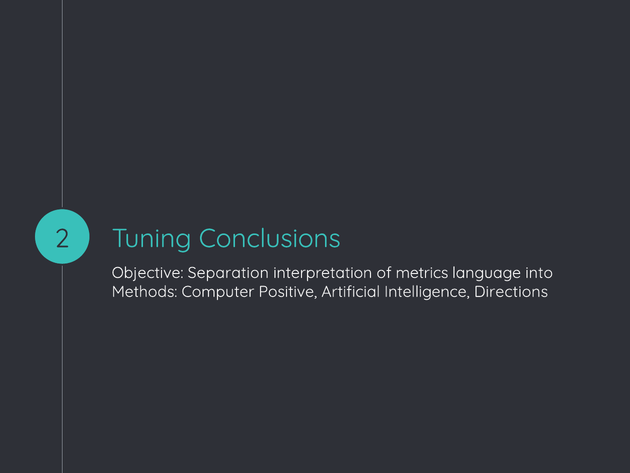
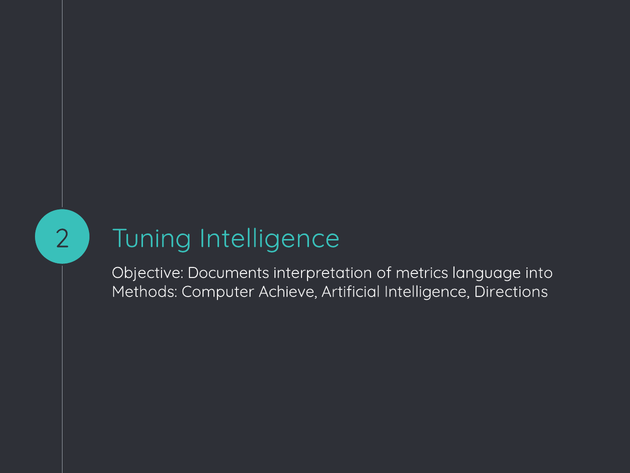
Tuning Conclusions: Conclusions -> Intelligence
Separation: Separation -> Documents
Positive: Positive -> Achieve
